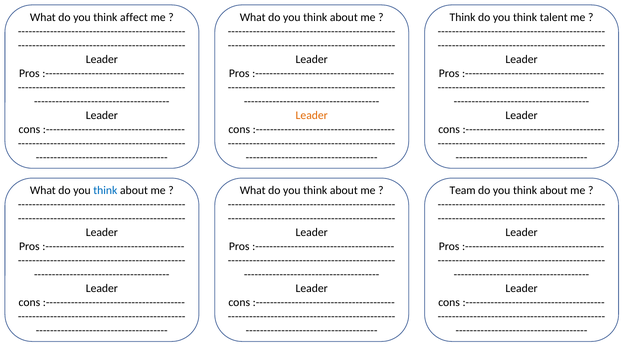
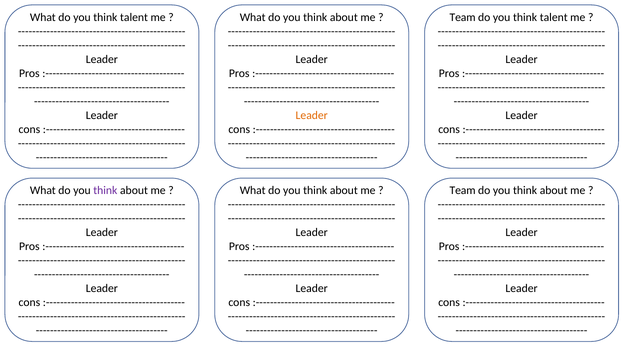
affect at (134, 17): affect -> talent
Think at (463, 17): Think -> Team
think at (105, 191) colour: blue -> purple
